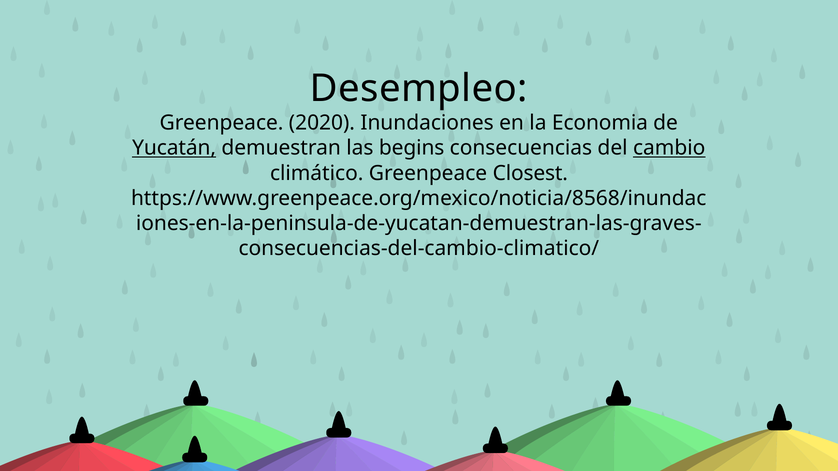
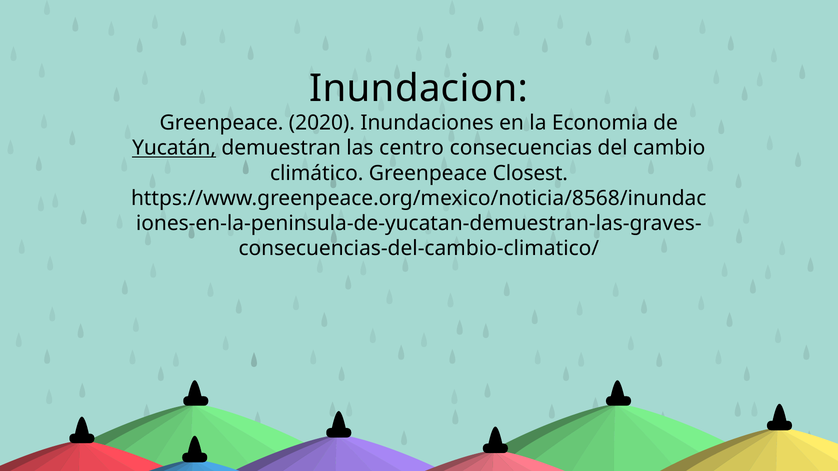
Desempleo: Desempleo -> Inundacion
begins: begins -> centro
cambio underline: present -> none
